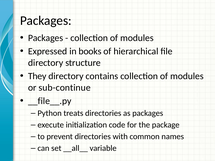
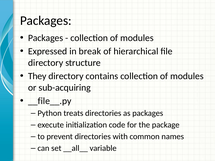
books: books -> break
sub-continue: sub-continue -> sub-acquiring
